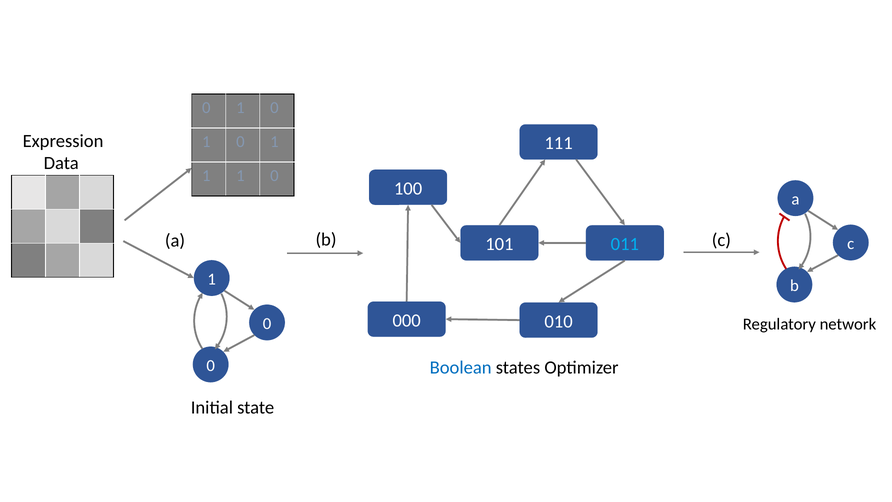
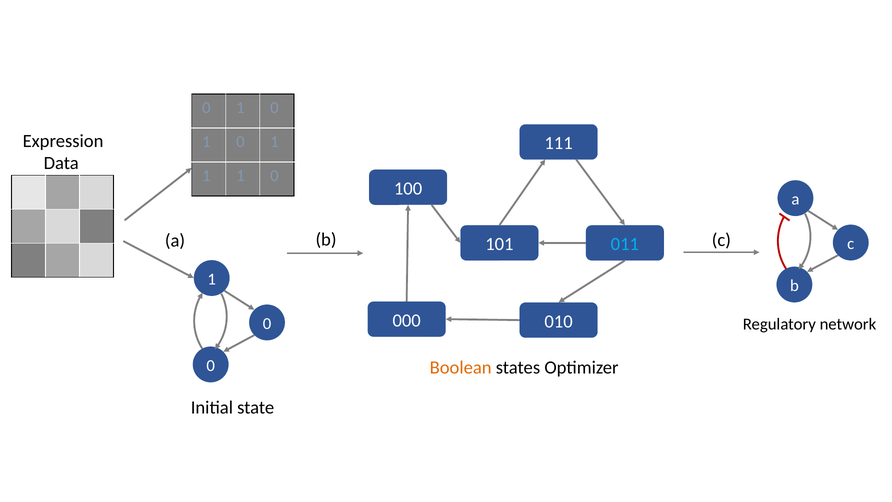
Boolean colour: blue -> orange
